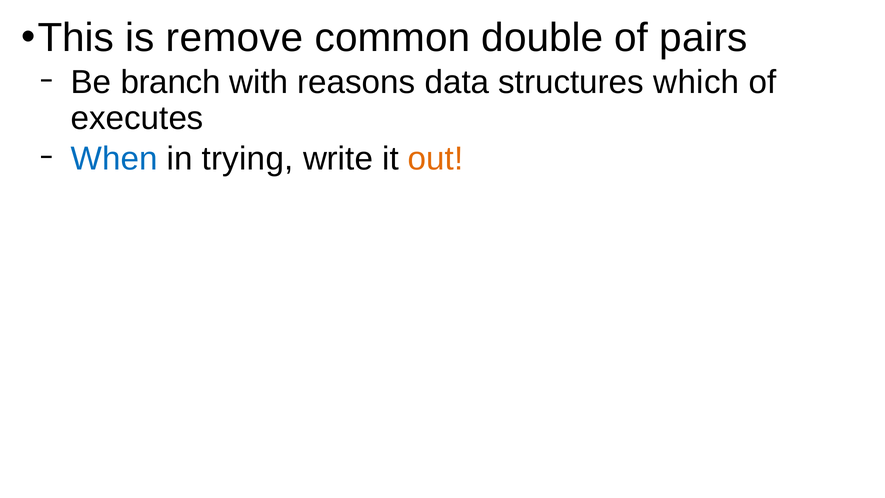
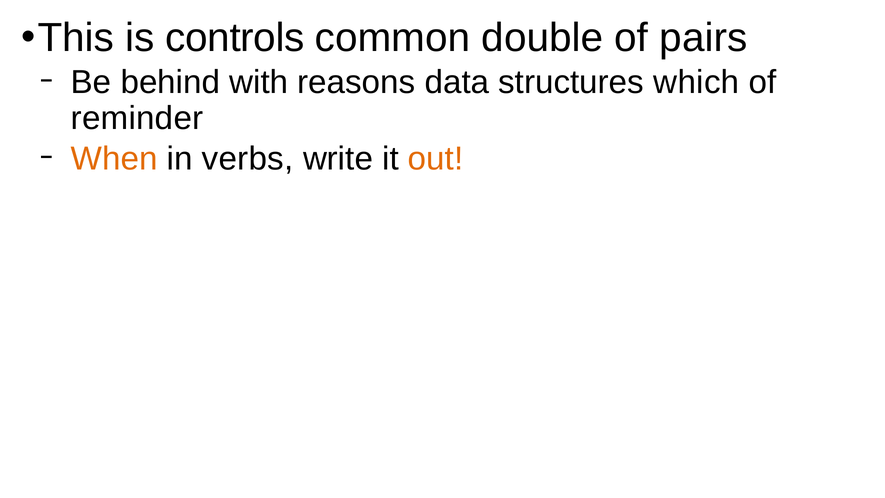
remove: remove -> controls
branch: branch -> behind
executes: executes -> reminder
When colour: blue -> orange
trying: trying -> verbs
